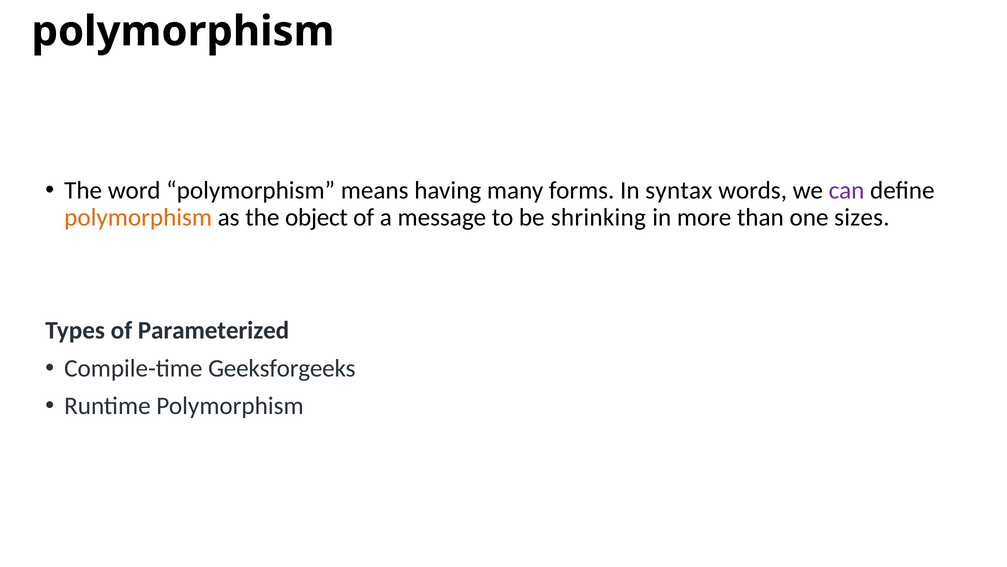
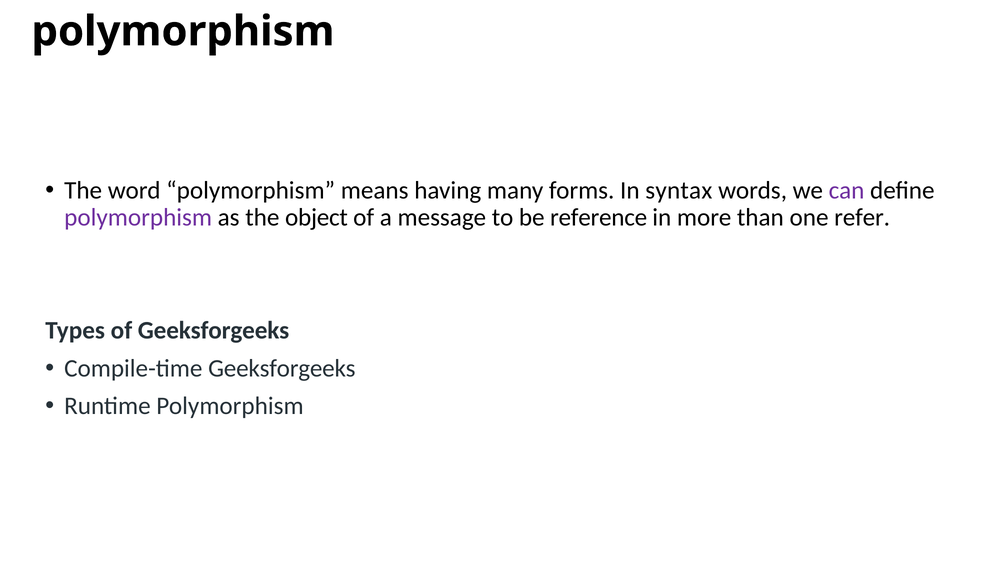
polymorphism at (138, 217) colour: orange -> purple
shrinking: shrinking -> reference
sizes: sizes -> refer
of Parameterized: Parameterized -> Geeksforgeeks
